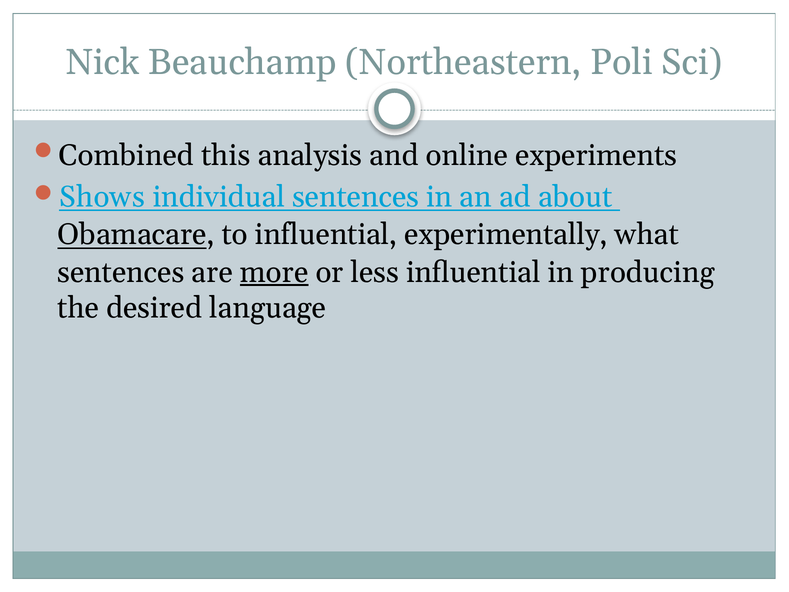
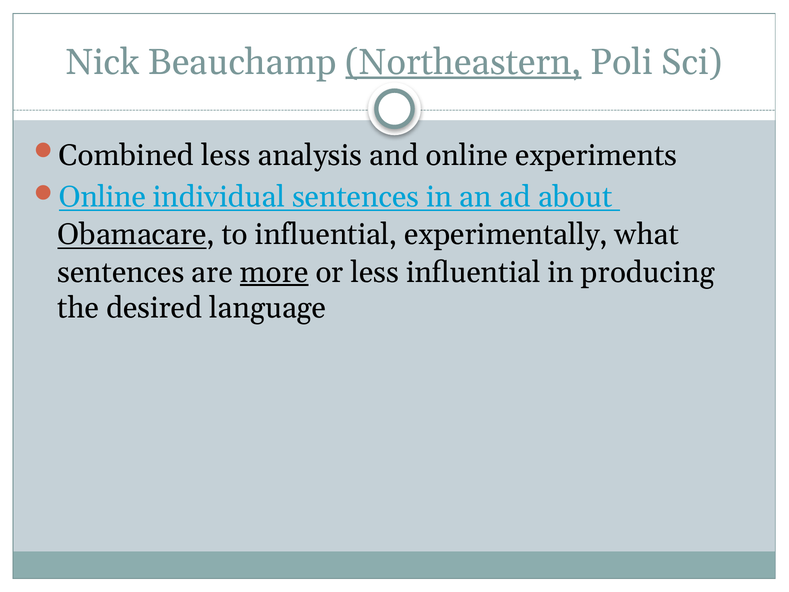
Northeastern underline: none -> present
Combined this: this -> less
Shows at (102, 197): Shows -> Online
